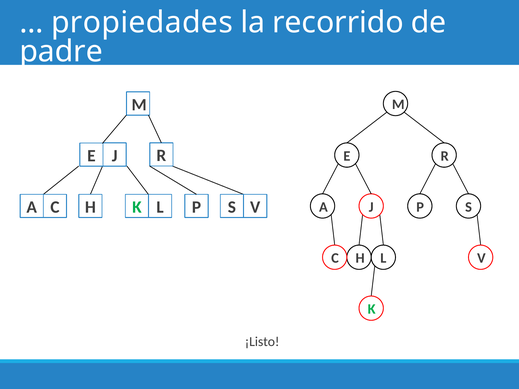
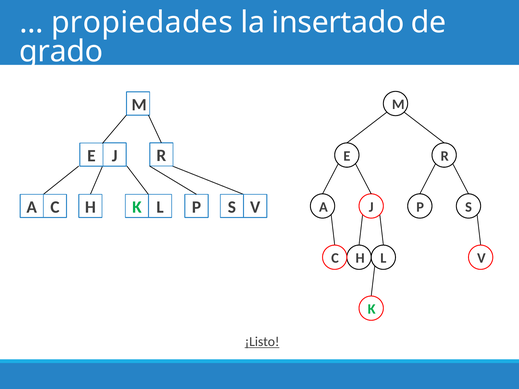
recorrido: recorrido -> insertado
padre: padre -> grado
¡Listo underline: none -> present
